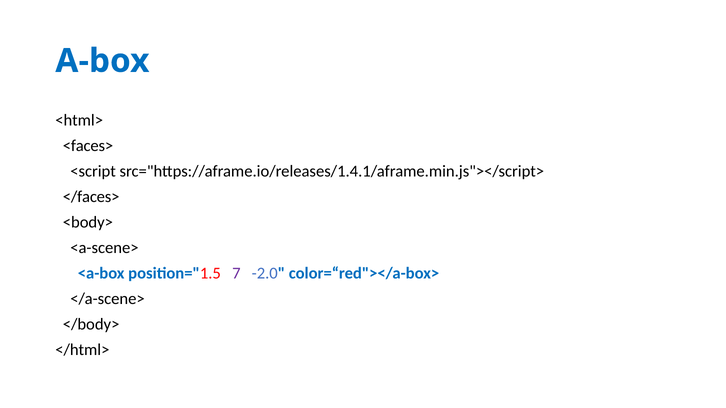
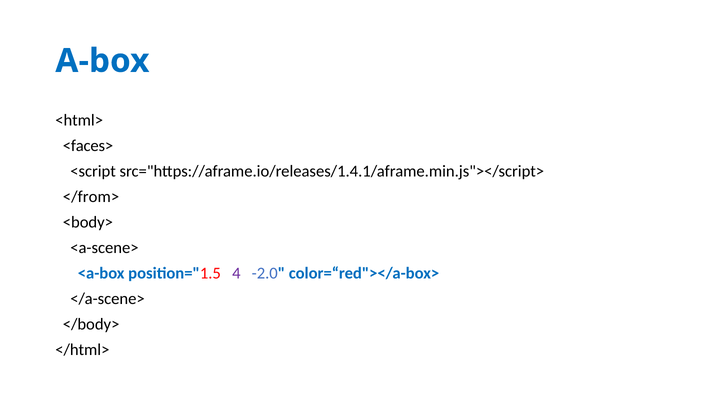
</faces>: </faces> -> </from>
7: 7 -> 4
